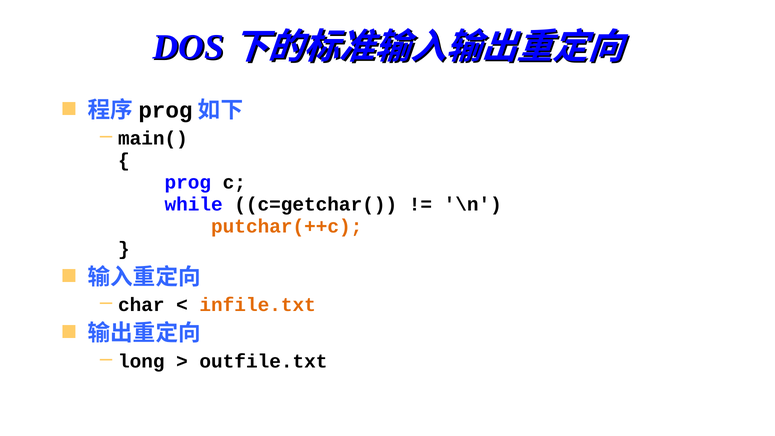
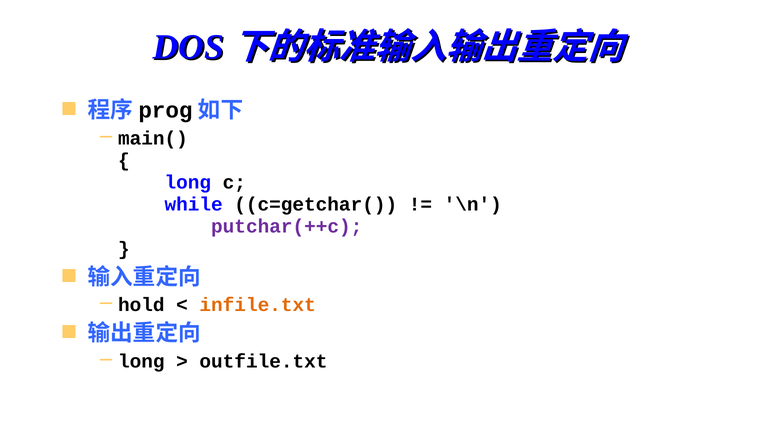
prog at (188, 182): prog -> long
putchar(++c colour: orange -> purple
char: char -> hold
